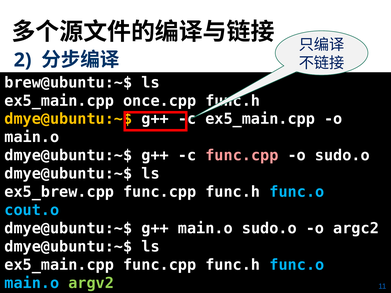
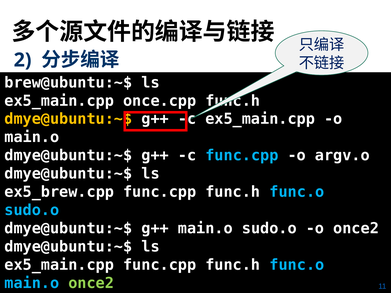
func.cpp at (242, 156) colour: pink -> light blue
o sudo.o: sudo.o -> argv.o
cout.o at (32, 210): cout.o -> sudo.o
o argc2: argc2 -> once2
main.o argv2: argv2 -> once2
